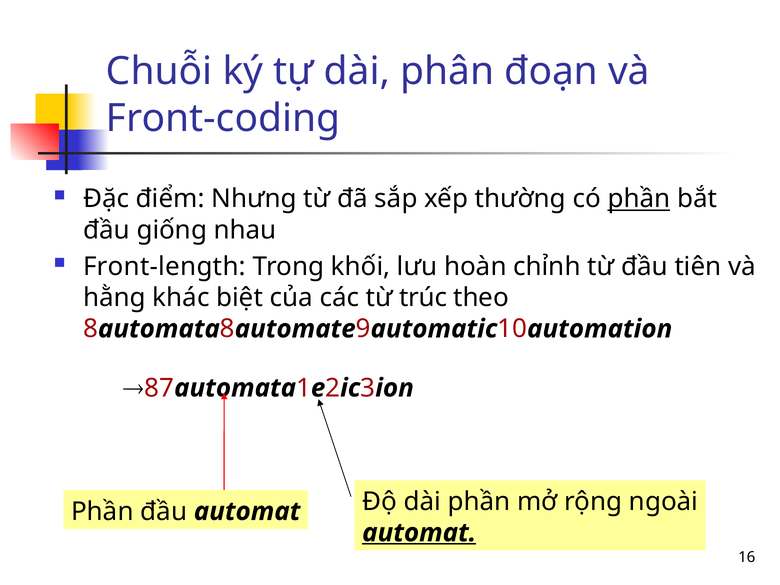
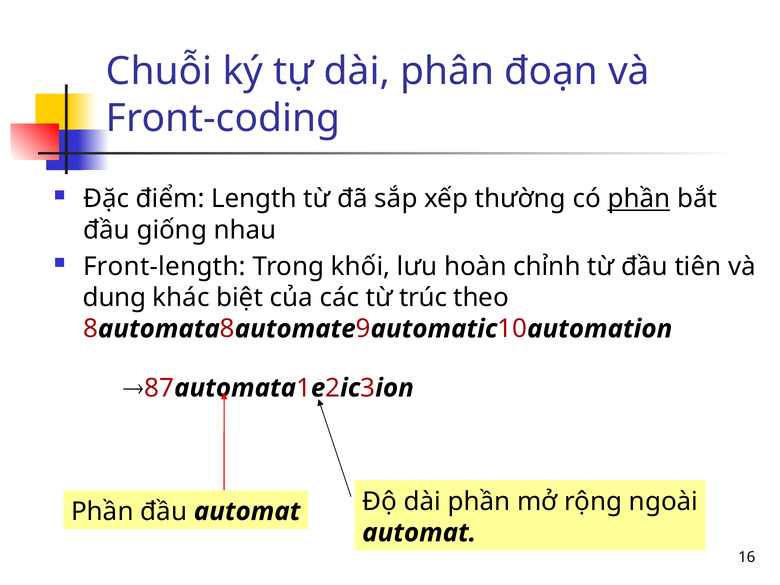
Nhưng: Nhưng -> Length
hằng: hằng -> dụng
automat at (419, 533) underline: present -> none
